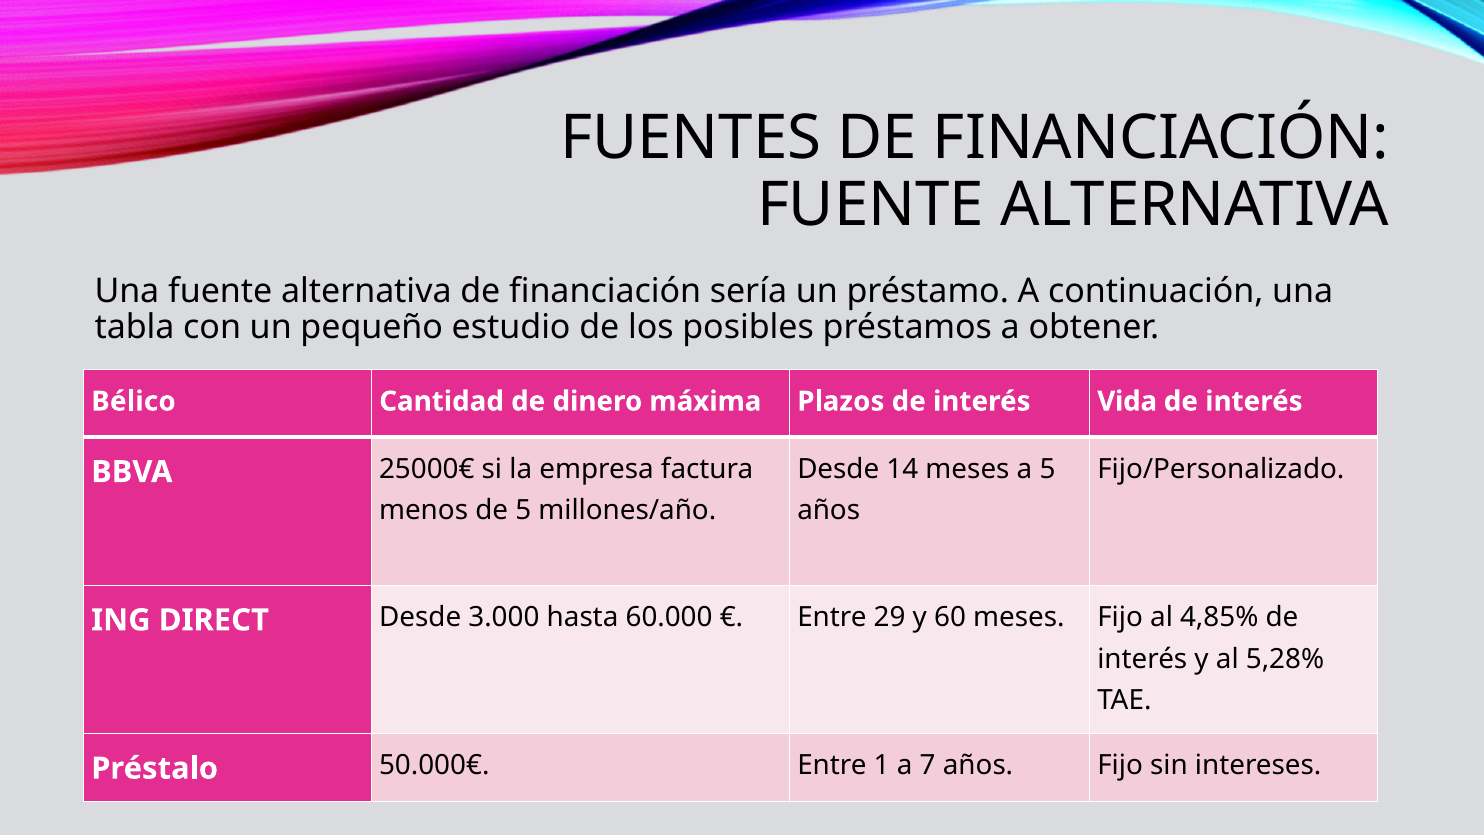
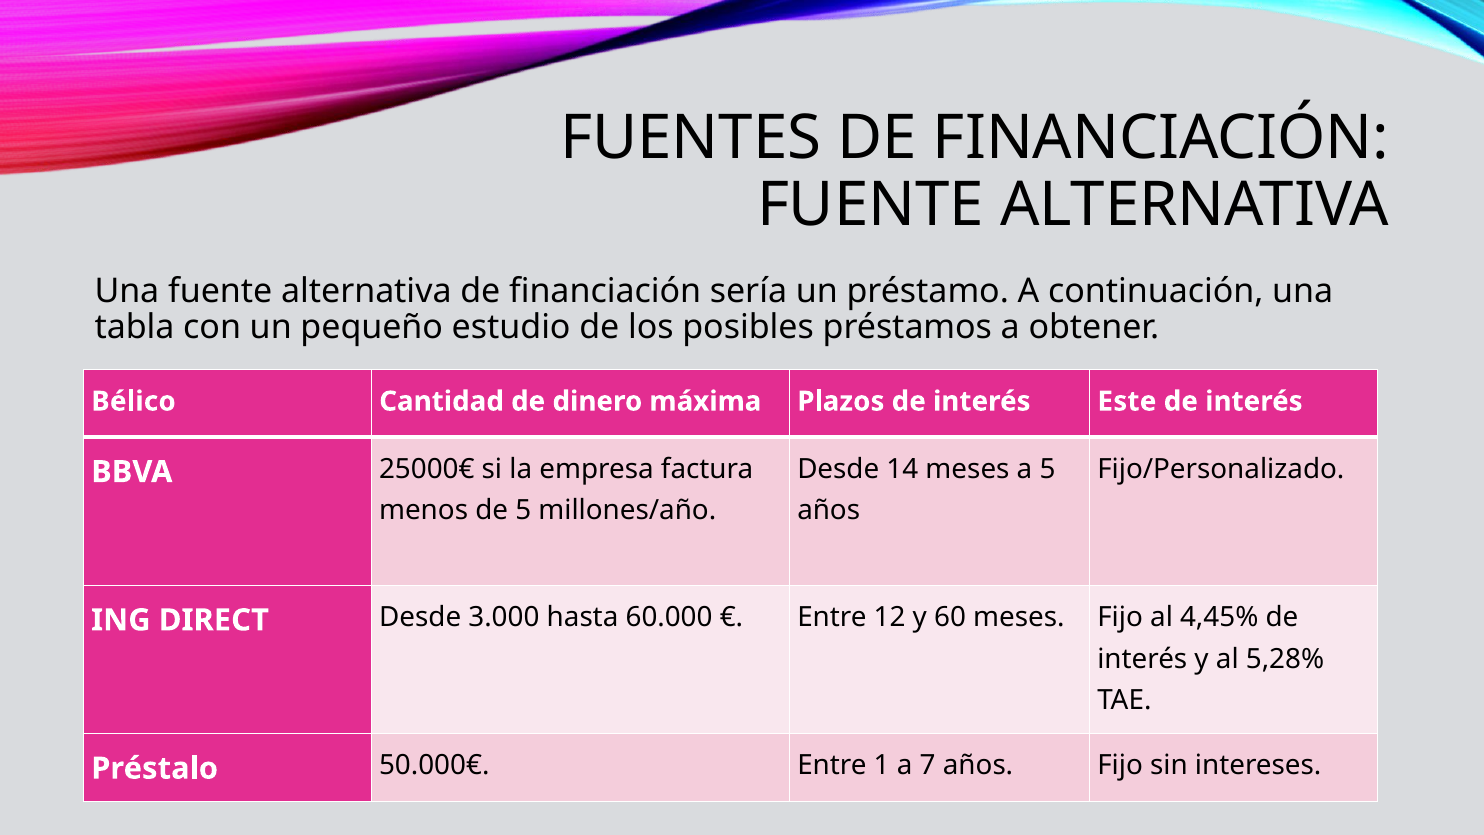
Vida: Vida -> Este
29: 29 -> 12
4,85%: 4,85% -> 4,45%
